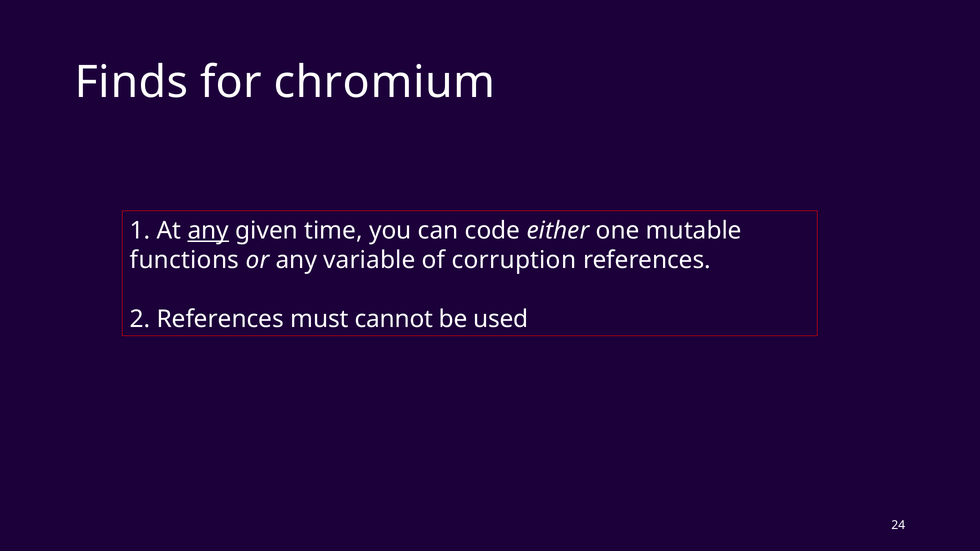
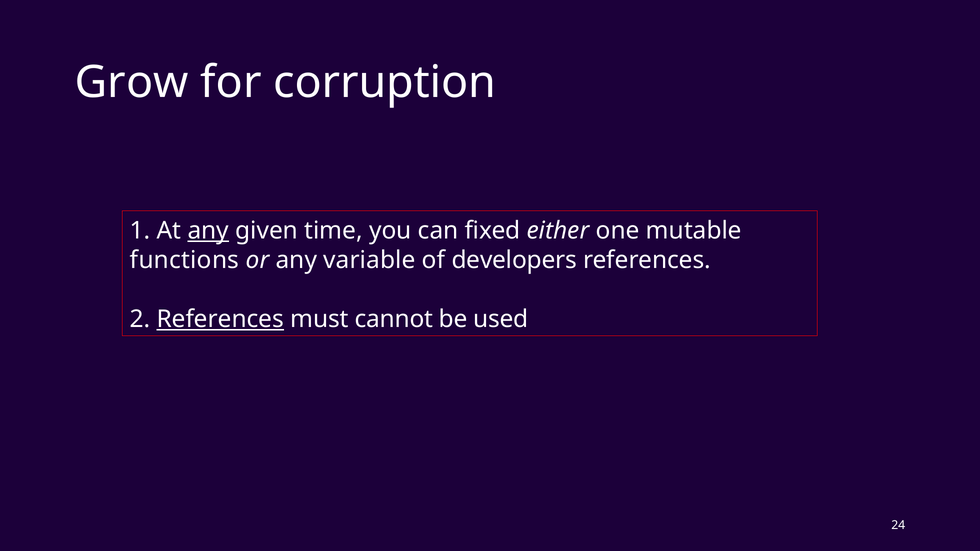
Finds: Finds -> Grow
chromium: chromium -> corruption
code: code -> fixed
corruption: corruption -> developers
References at (220, 319) underline: none -> present
